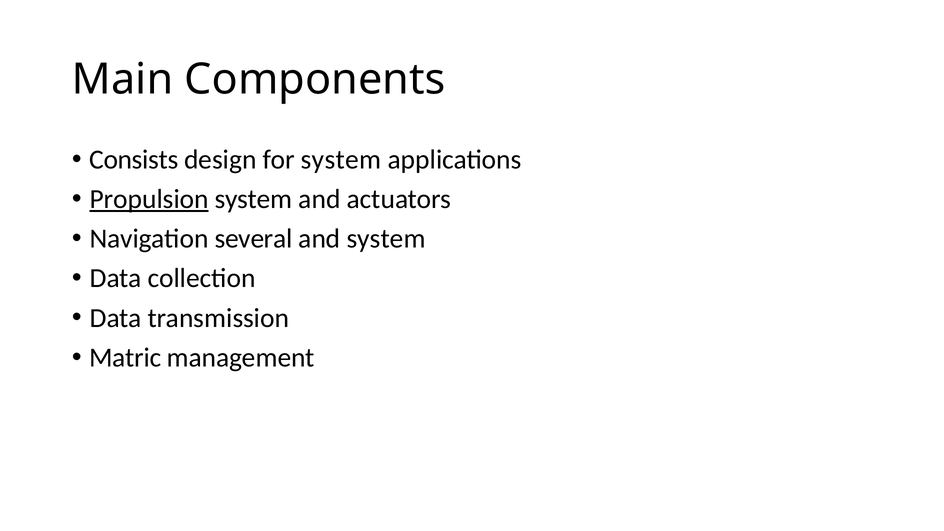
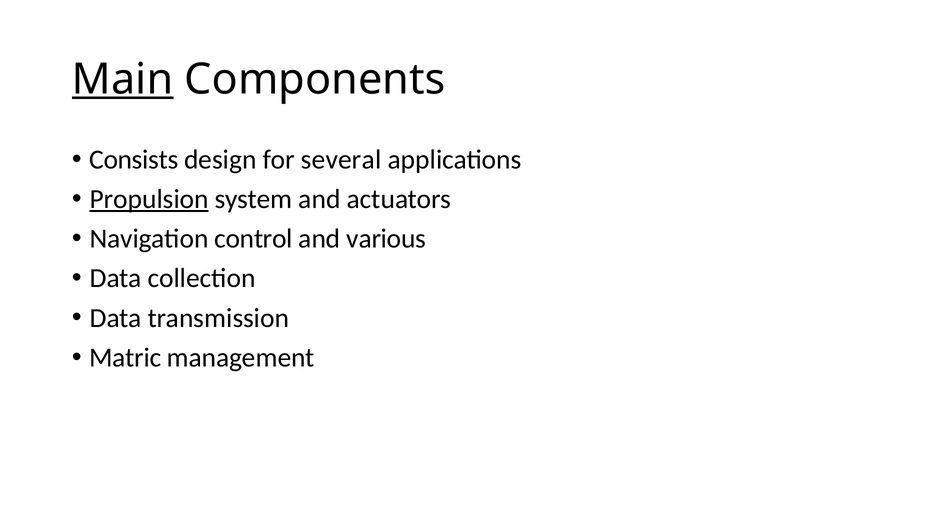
Main underline: none -> present
for system: system -> several
several: several -> control
and system: system -> various
